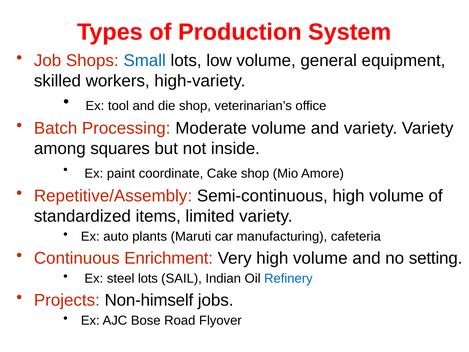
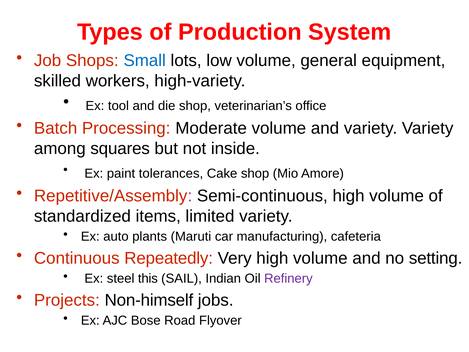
coordinate: coordinate -> tolerances
Enrichment: Enrichment -> Repeatedly
steel lots: lots -> this
Refinery colour: blue -> purple
